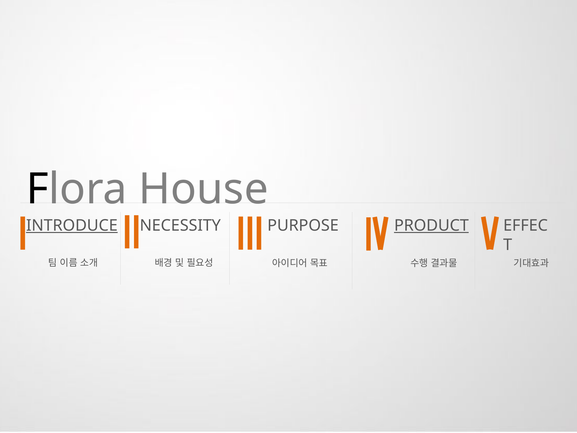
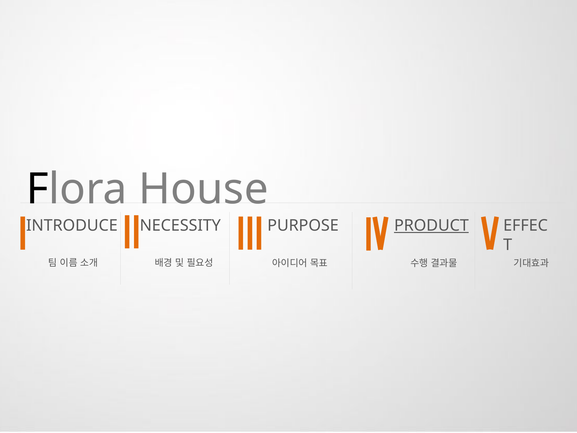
INTRODUCE underline: present -> none
